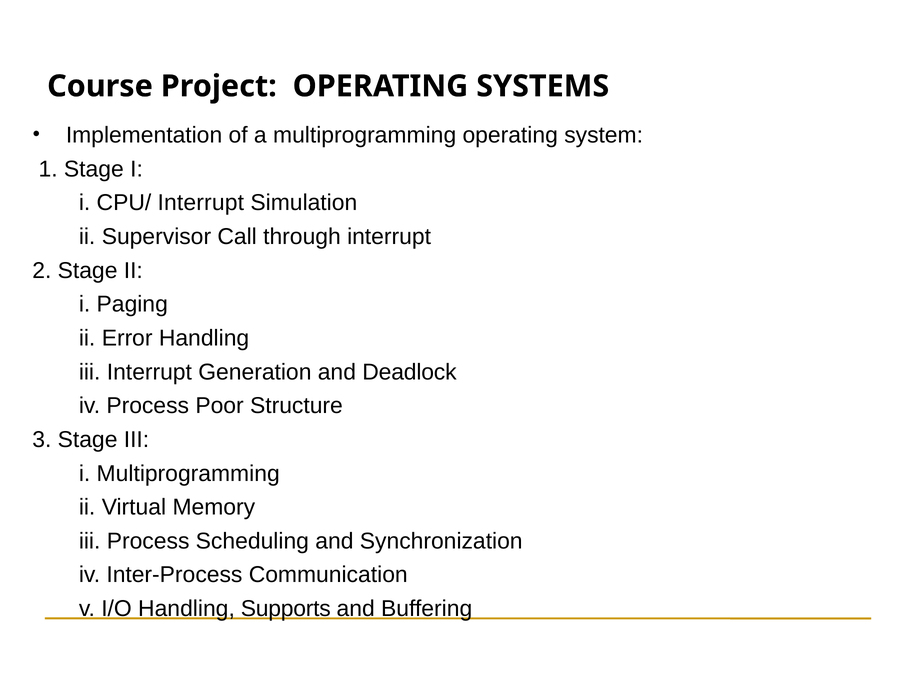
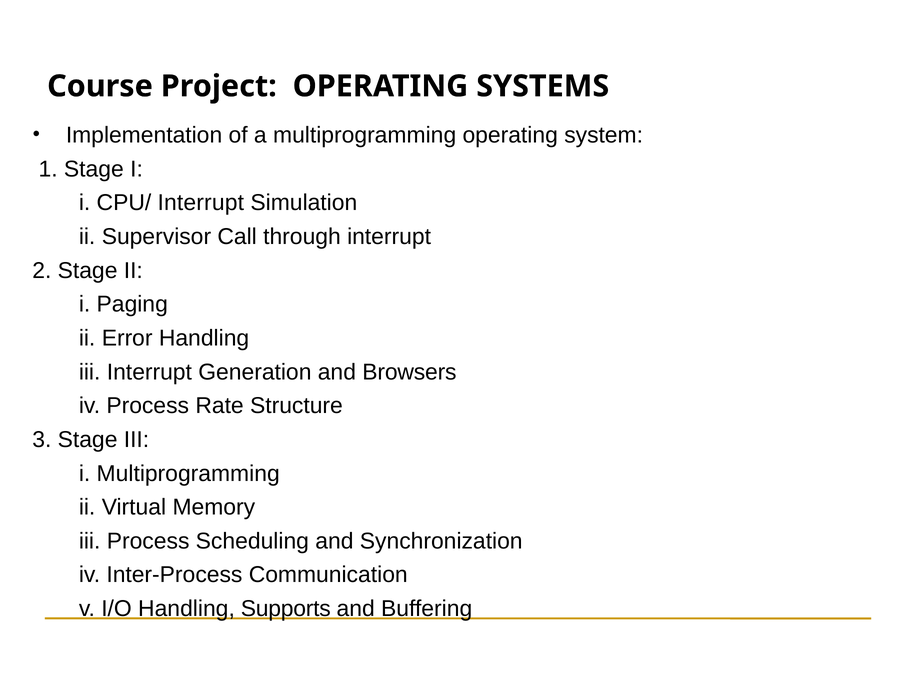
Deadlock: Deadlock -> Browsers
Poor: Poor -> Rate
